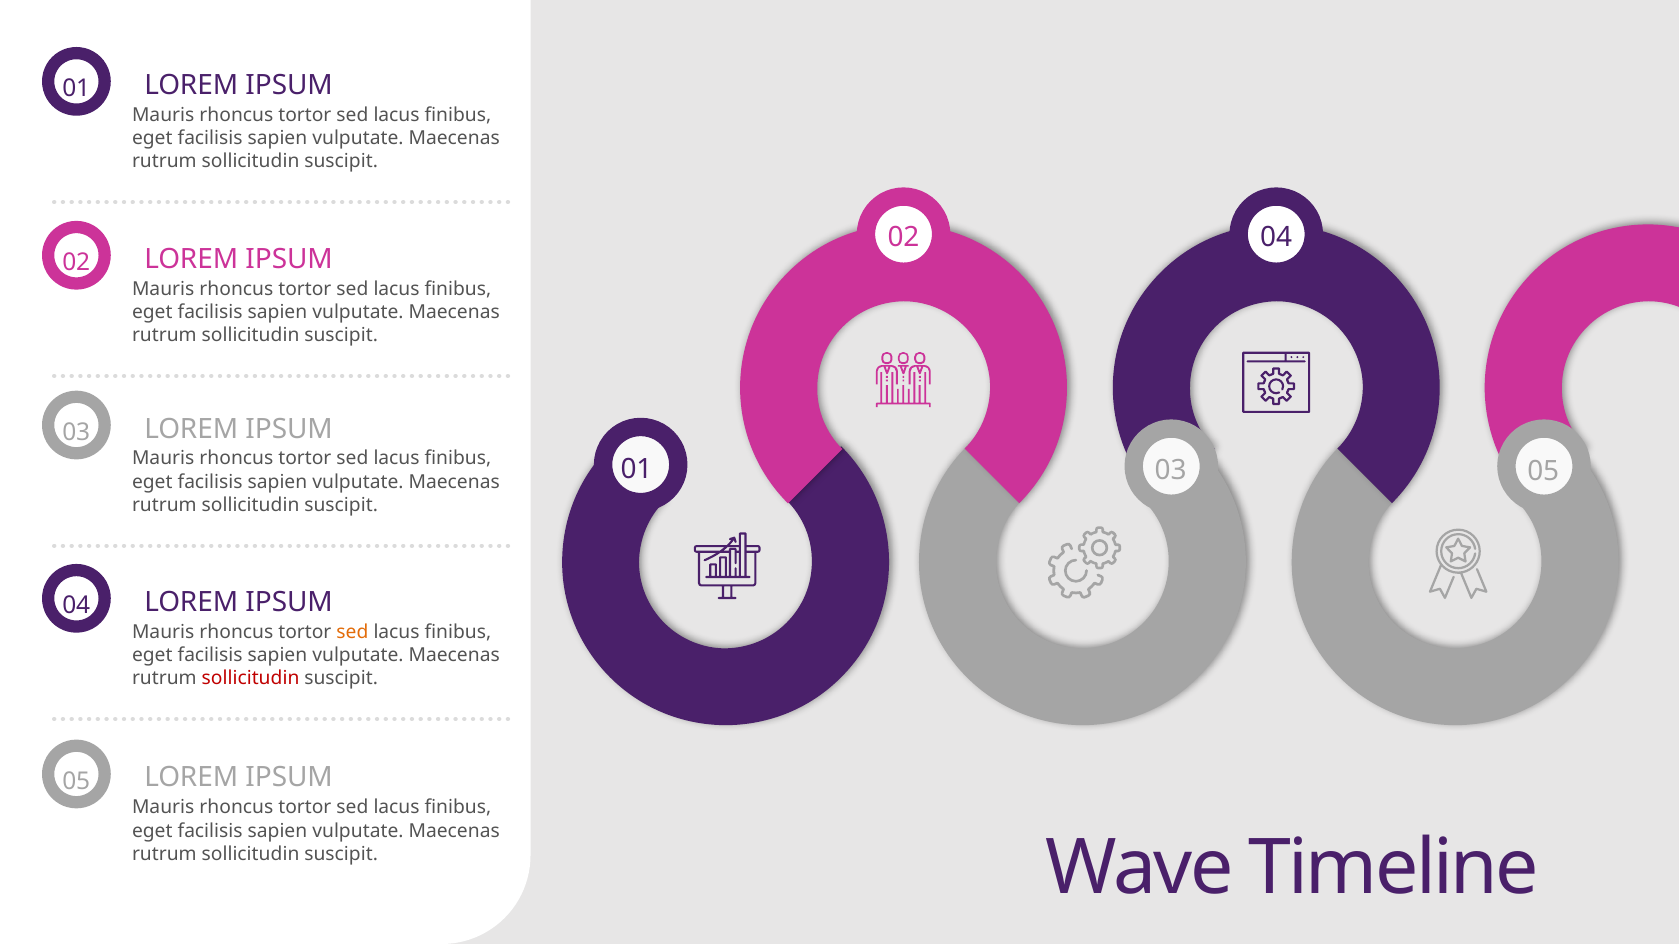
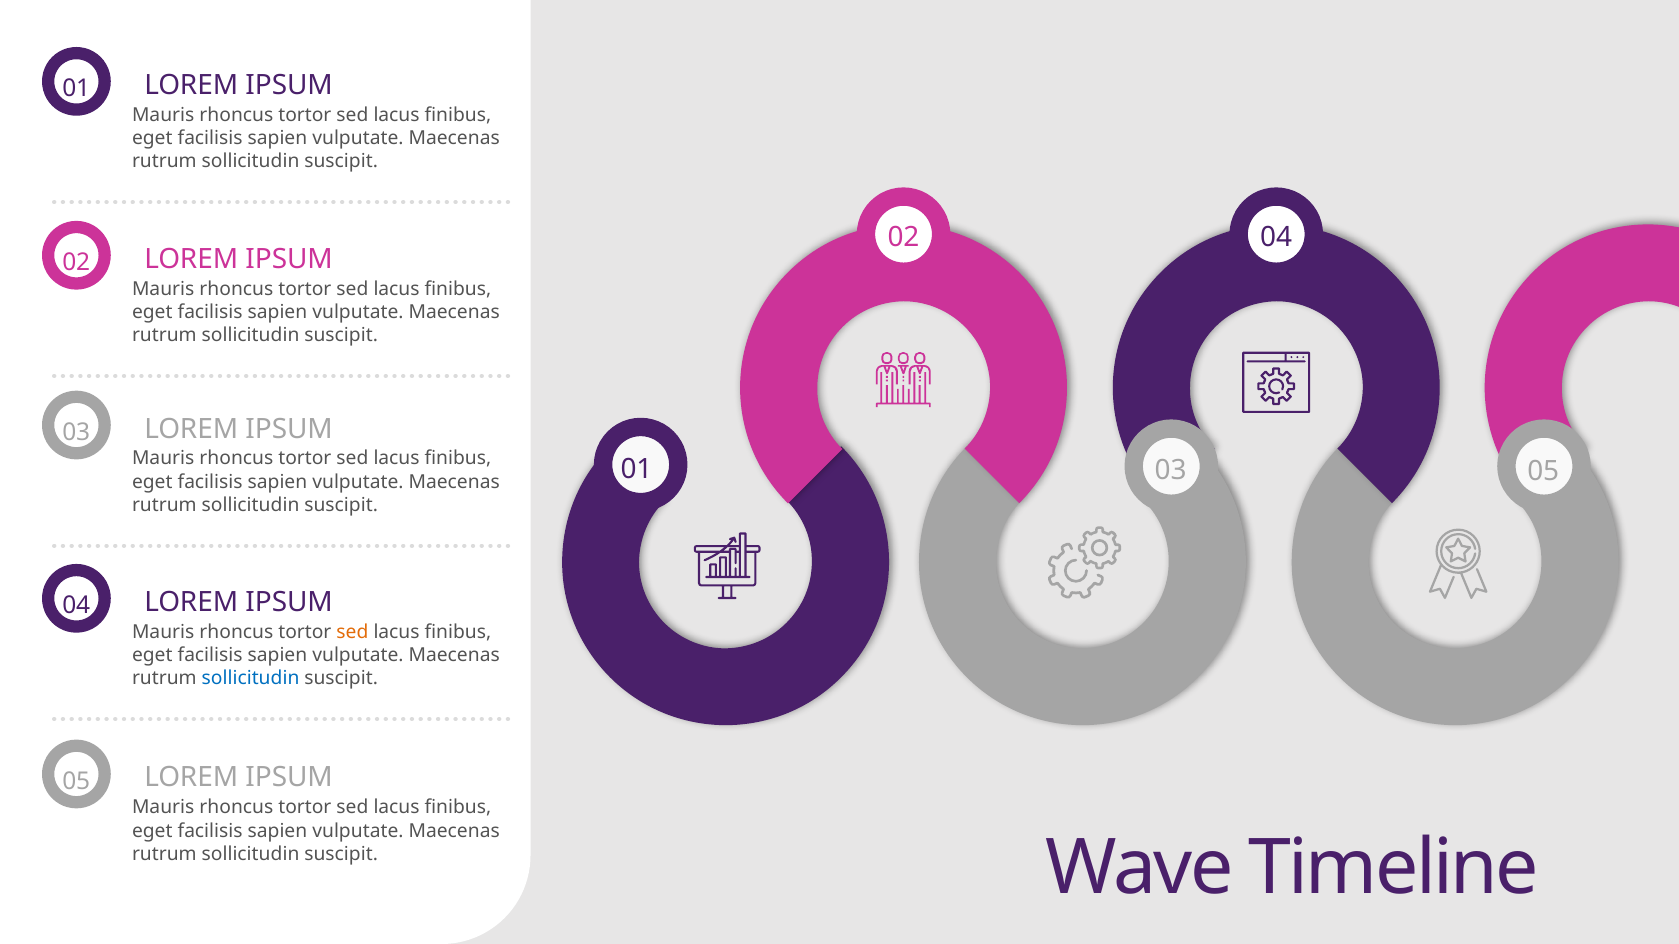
sollicitudin at (251, 678) colour: red -> blue
